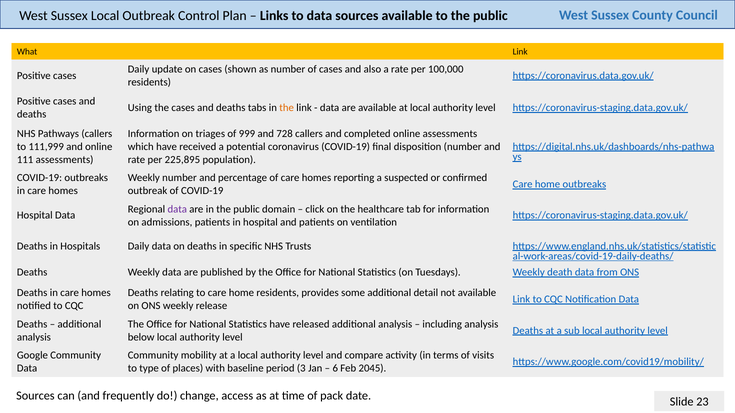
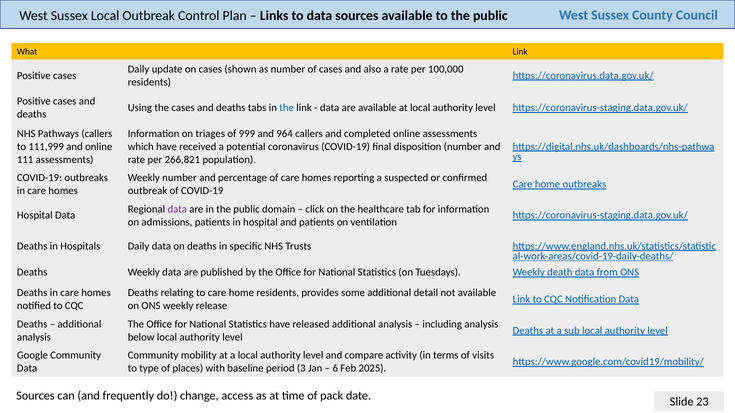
the at (287, 108) colour: orange -> blue
728: 728 -> 964
225,895: 225,895 -> 266,821
2045: 2045 -> 2025
